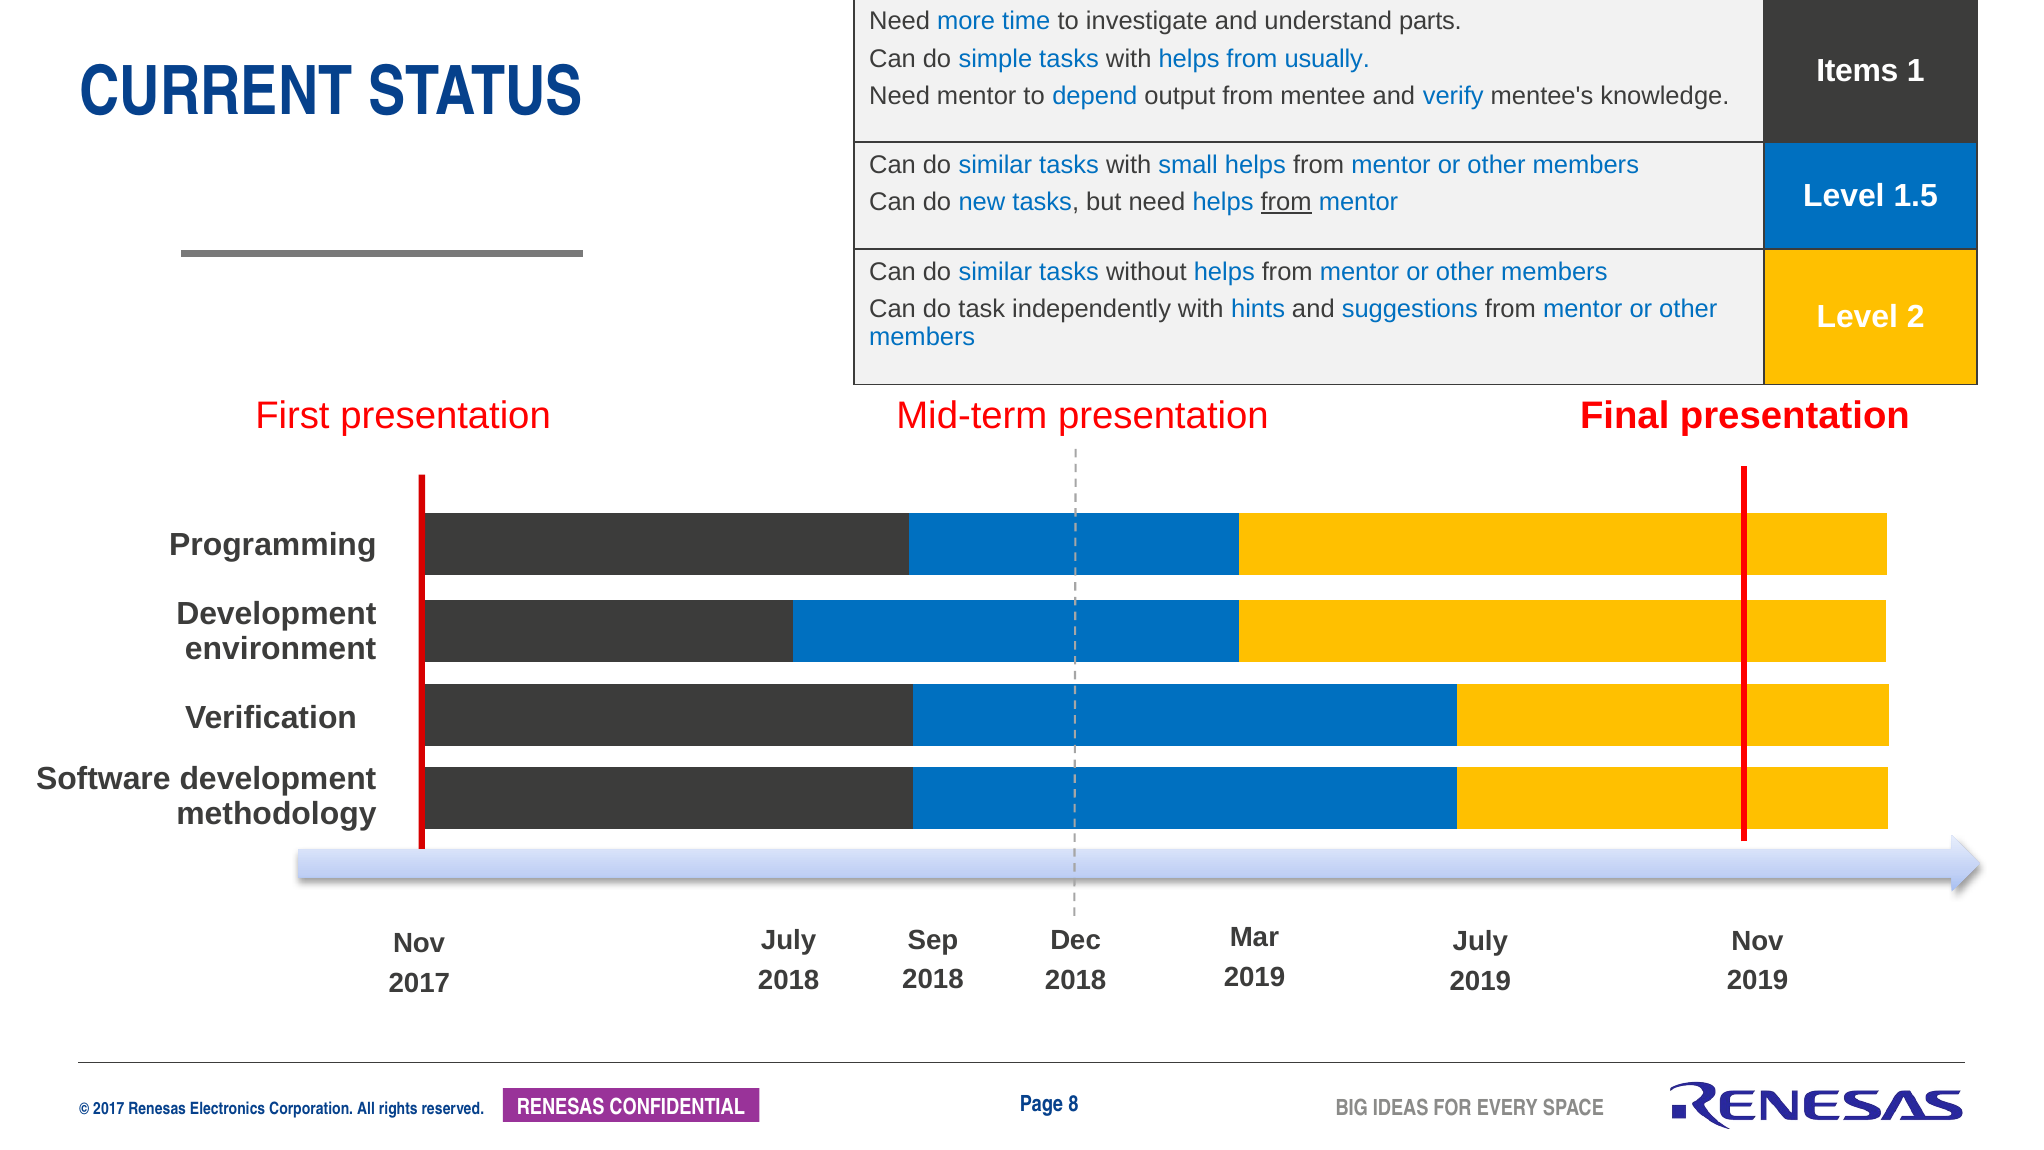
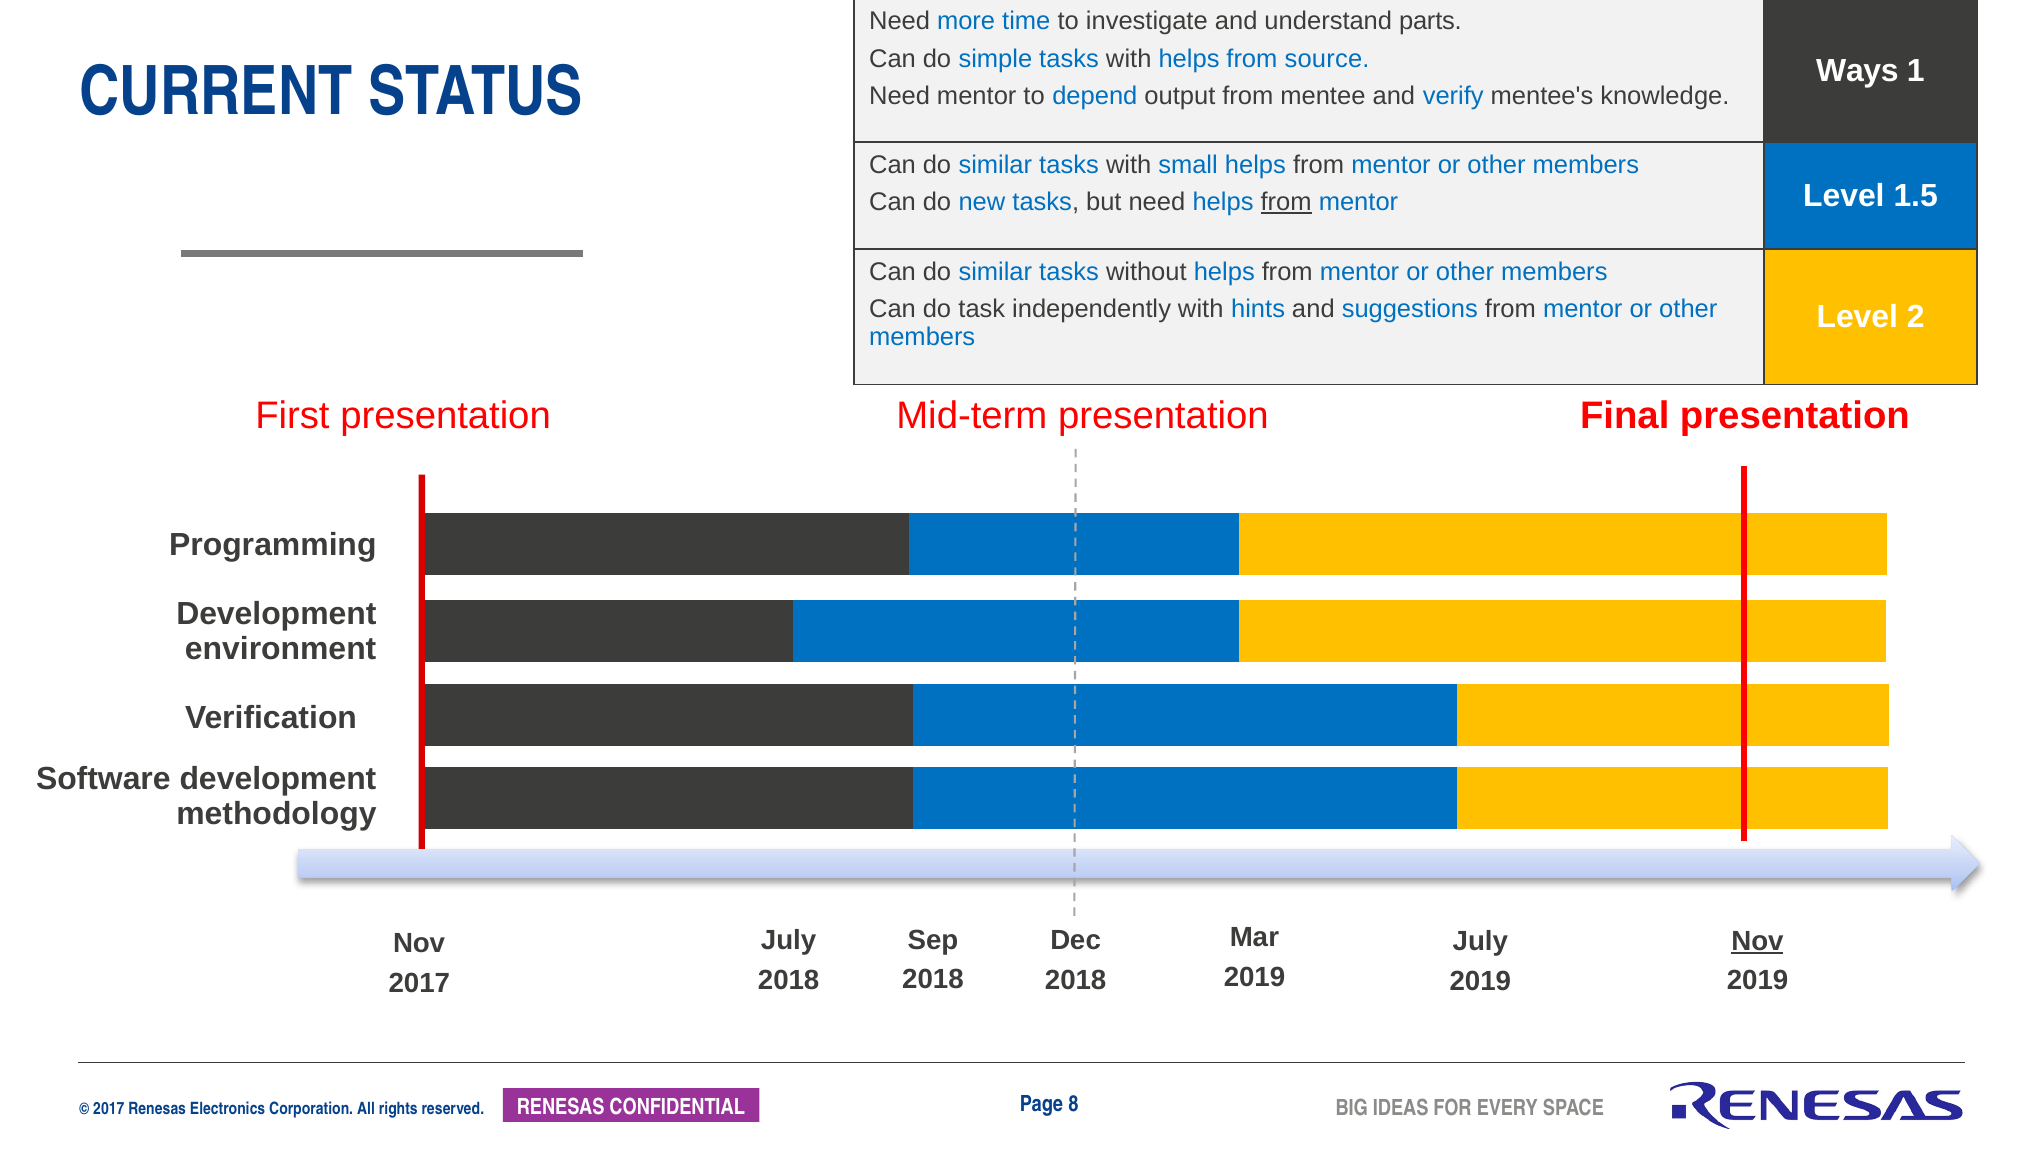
usually: usually -> source
Items: Items -> Ways
Nov at (1757, 941) underline: none -> present
